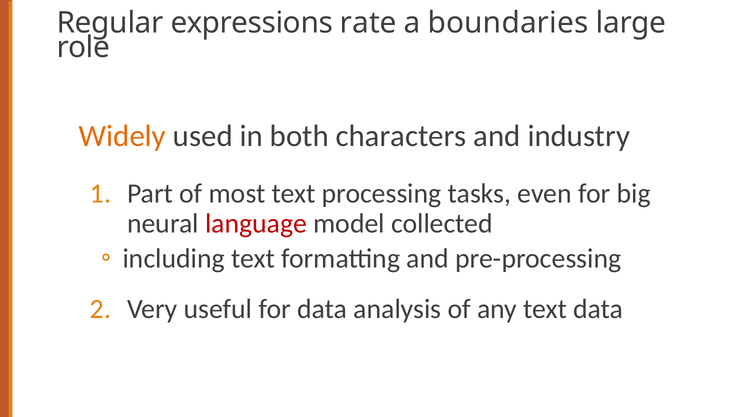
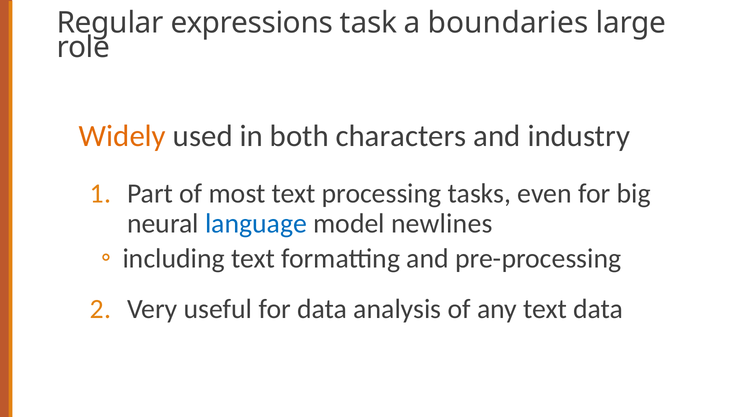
rate: rate -> task
language colour: red -> blue
collected: collected -> newlines
